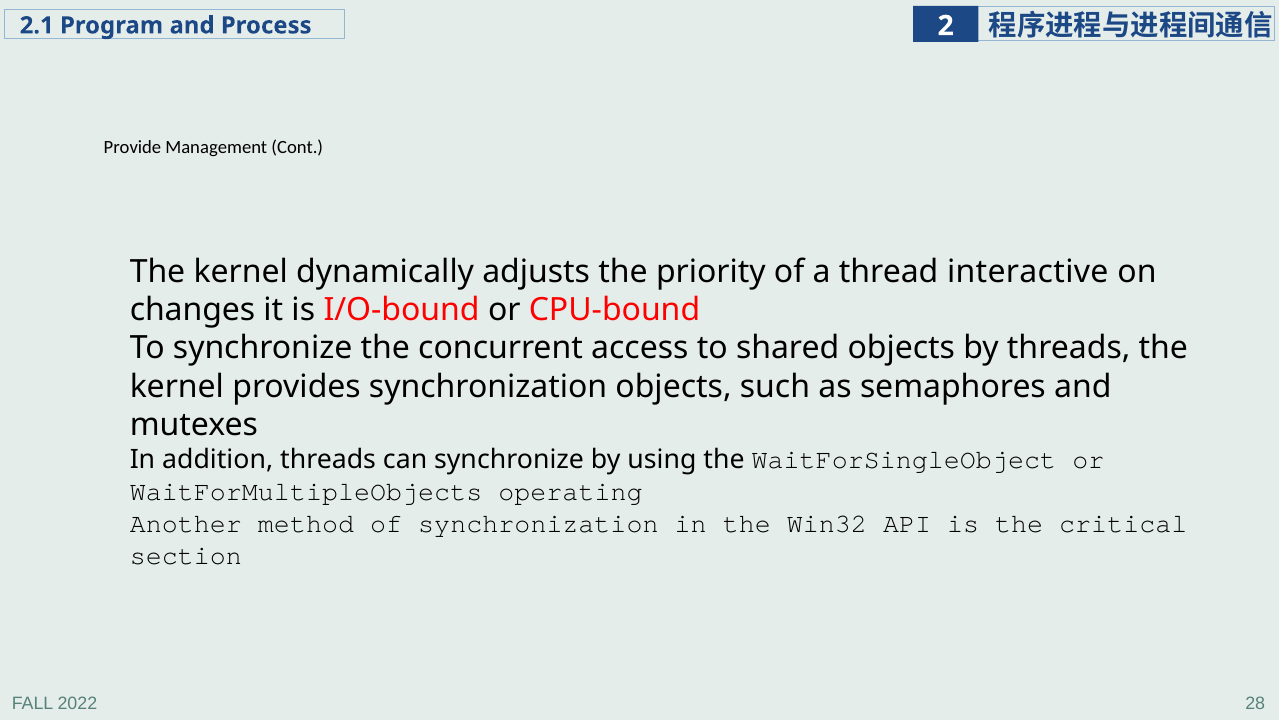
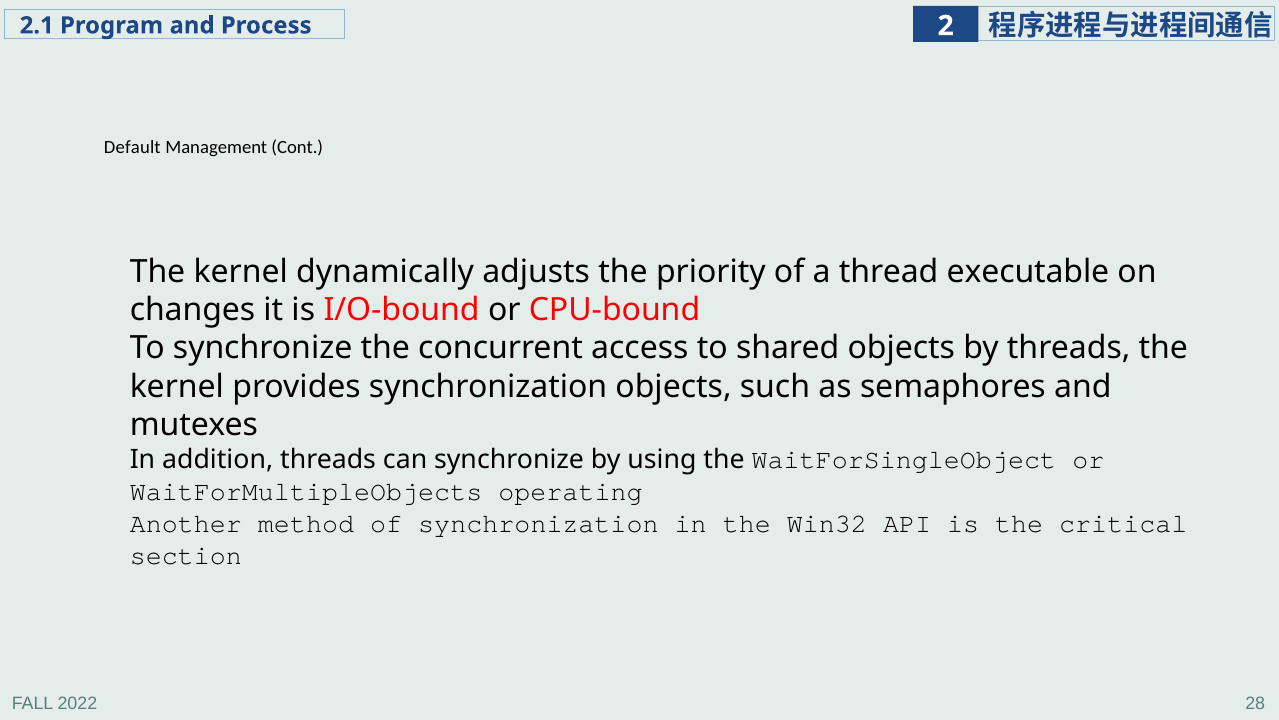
Provide: Provide -> Default
interactive: interactive -> executable
